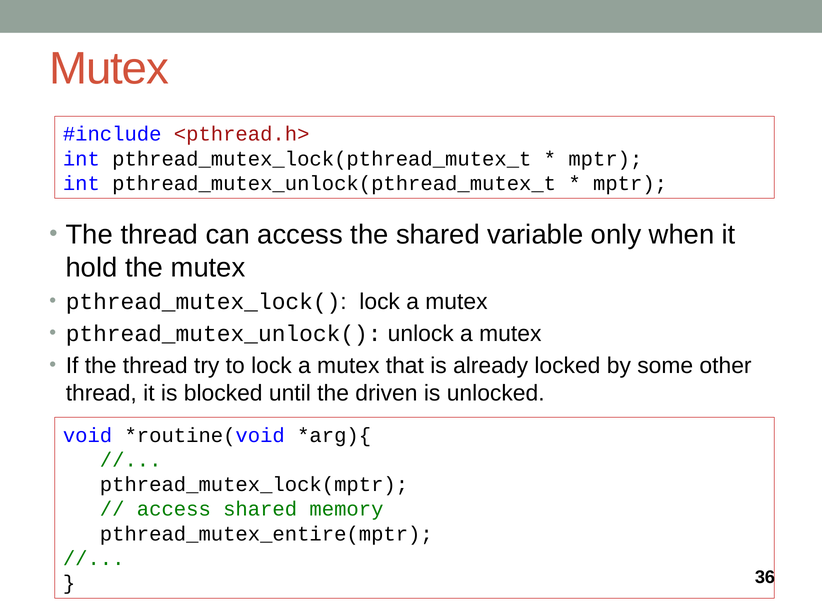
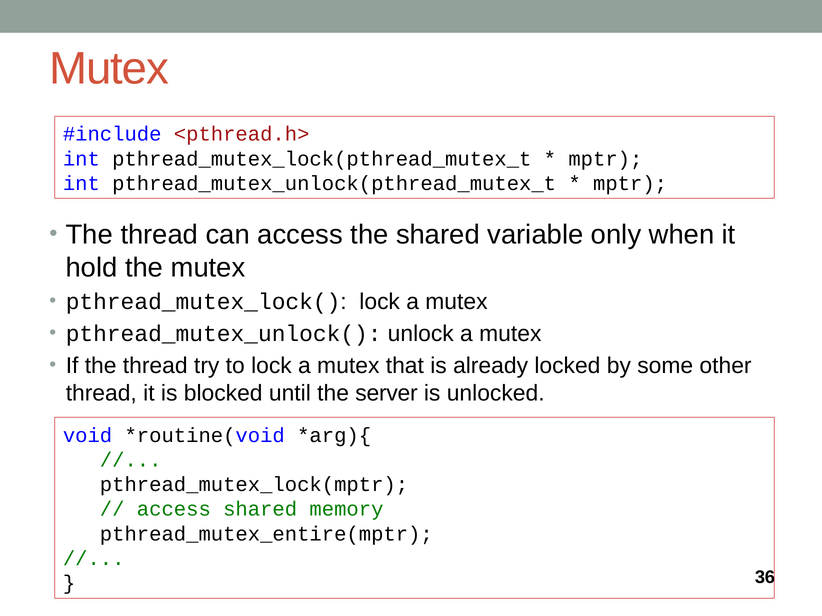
driven: driven -> server
